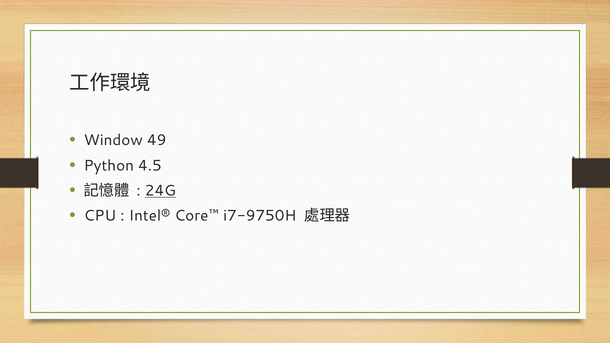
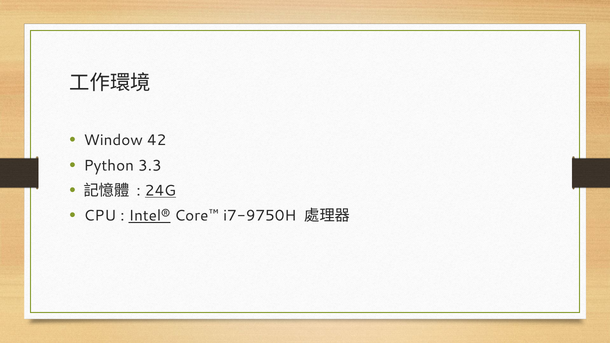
49: 49 -> 42
4.5: 4.5 -> 3.3
Intel® underline: none -> present
